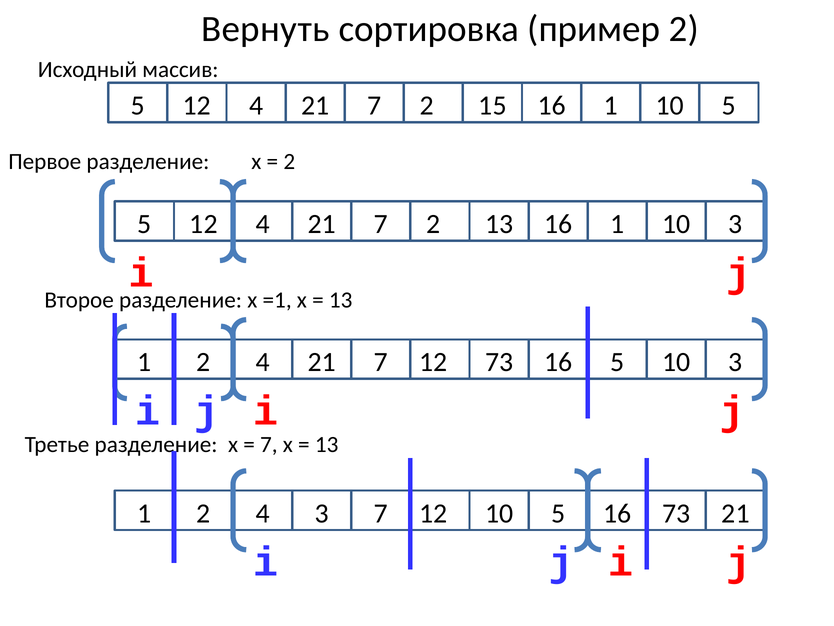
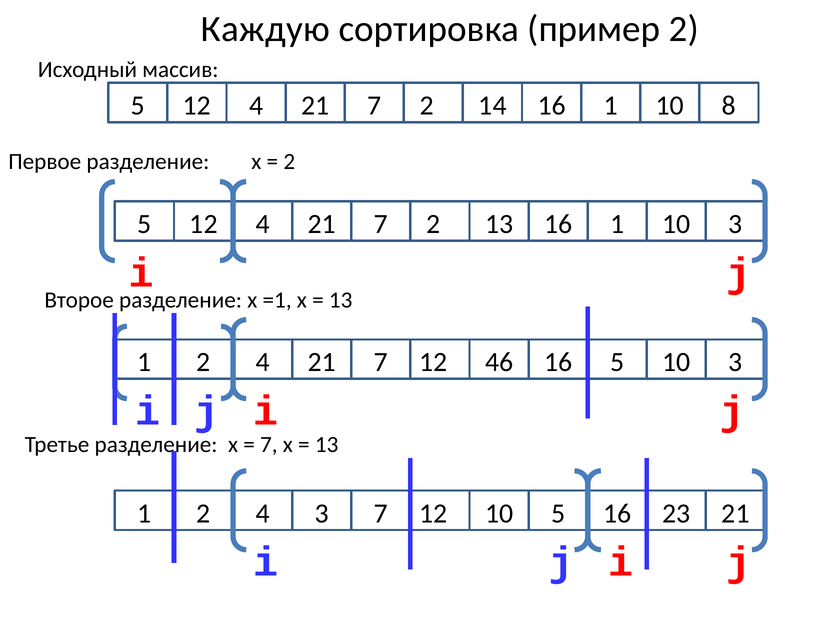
Вернуть: Вернуть -> Каждую
15: 15 -> 14
1 10 5: 5 -> 8
12 73: 73 -> 46
16 73: 73 -> 23
